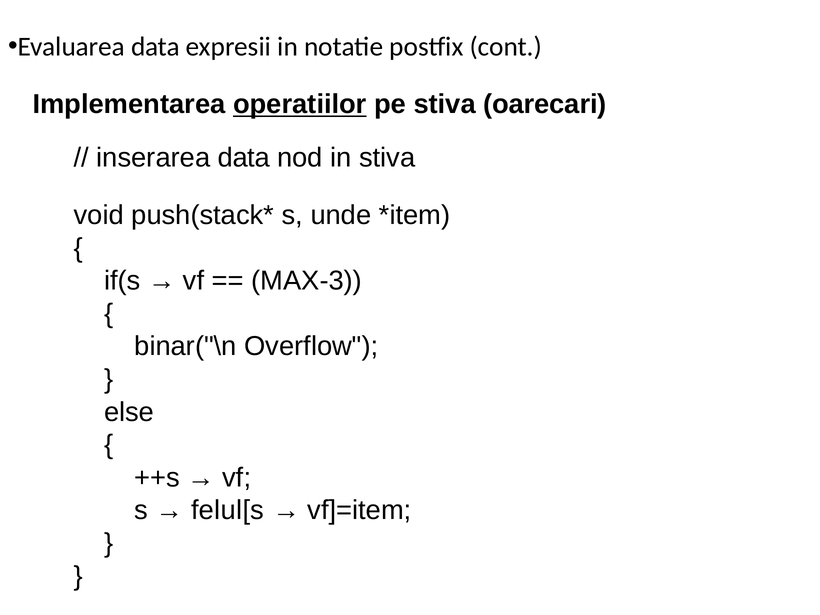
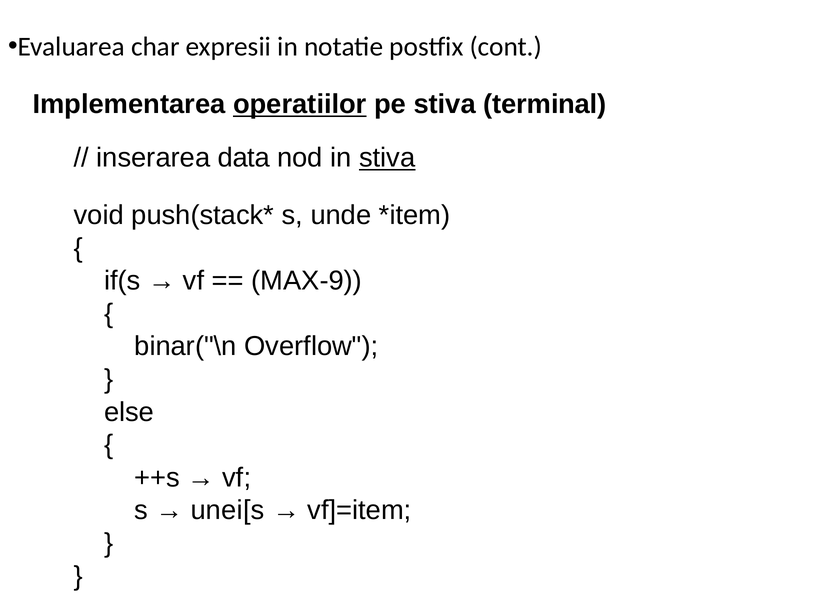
Evaluarea data: data -> char
oarecari: oarecari -> terminal
stiva at (387, 158) underline: none -> present
MAX-3: MAX-3 -> MAX-9
felul[s: felul[s -> unei[s
